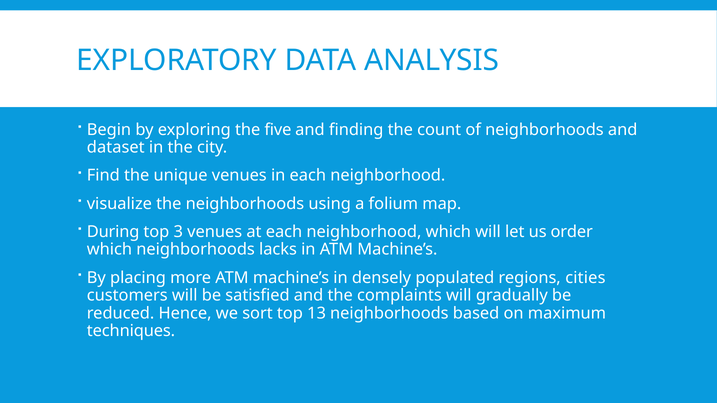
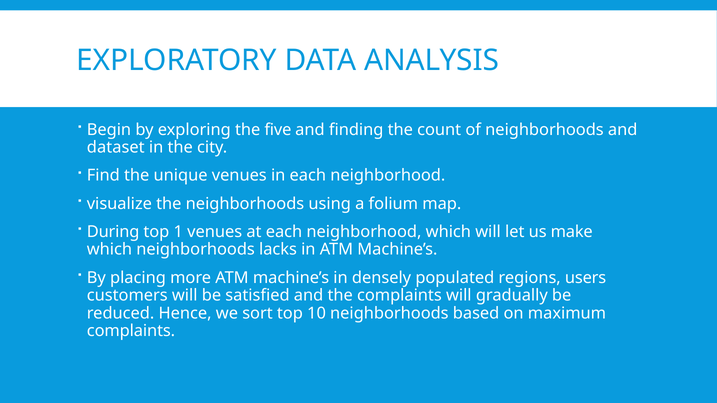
3: 3 -> 1
order: order -> make
cities: cities -> users
13: 13 -> 10
techniques at (131, 331): techniques -> complaints
